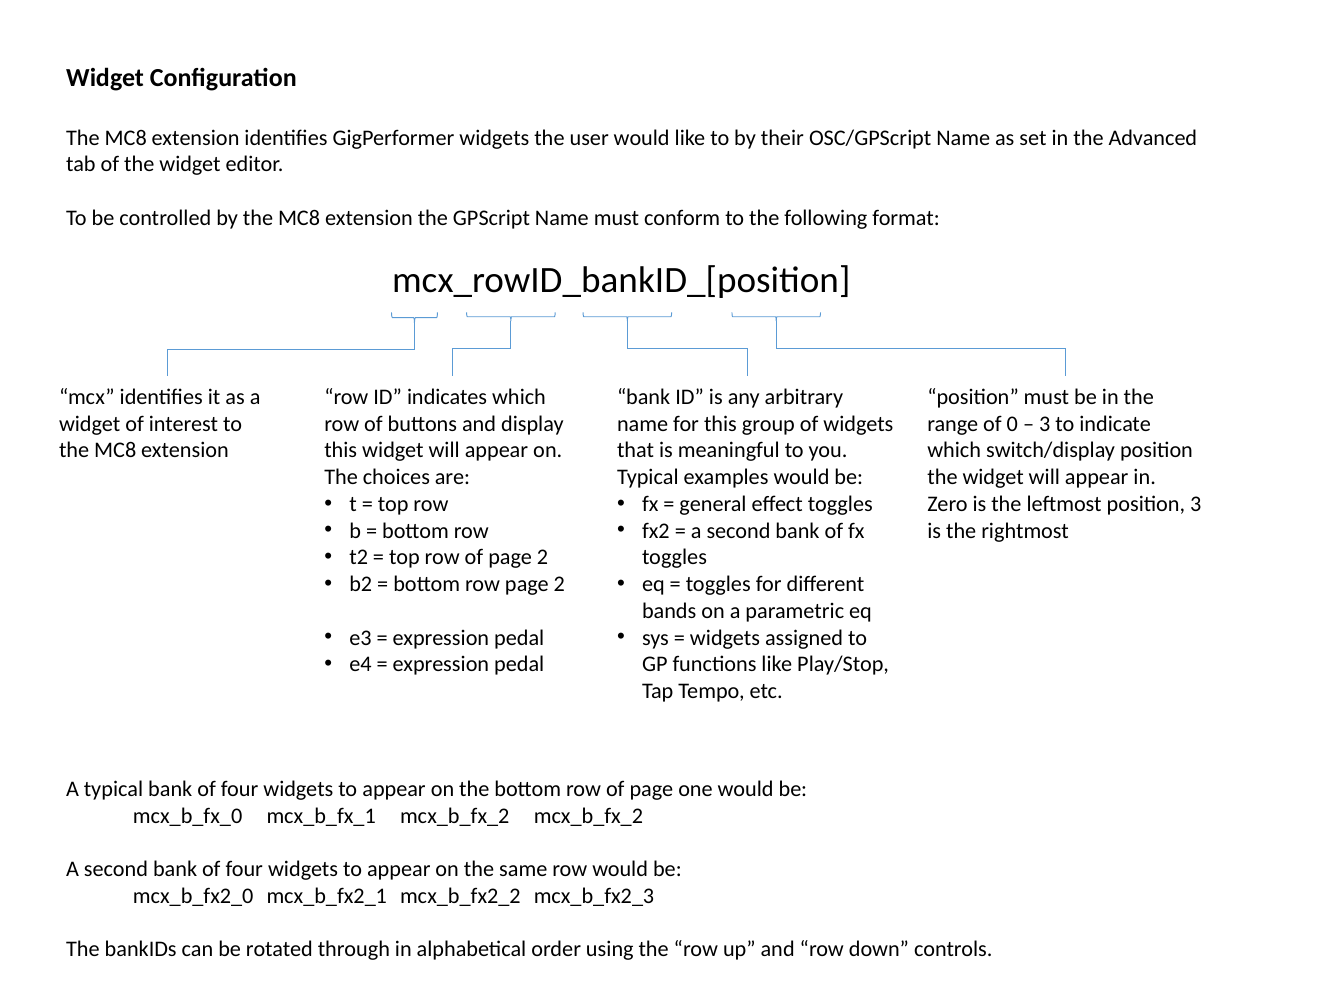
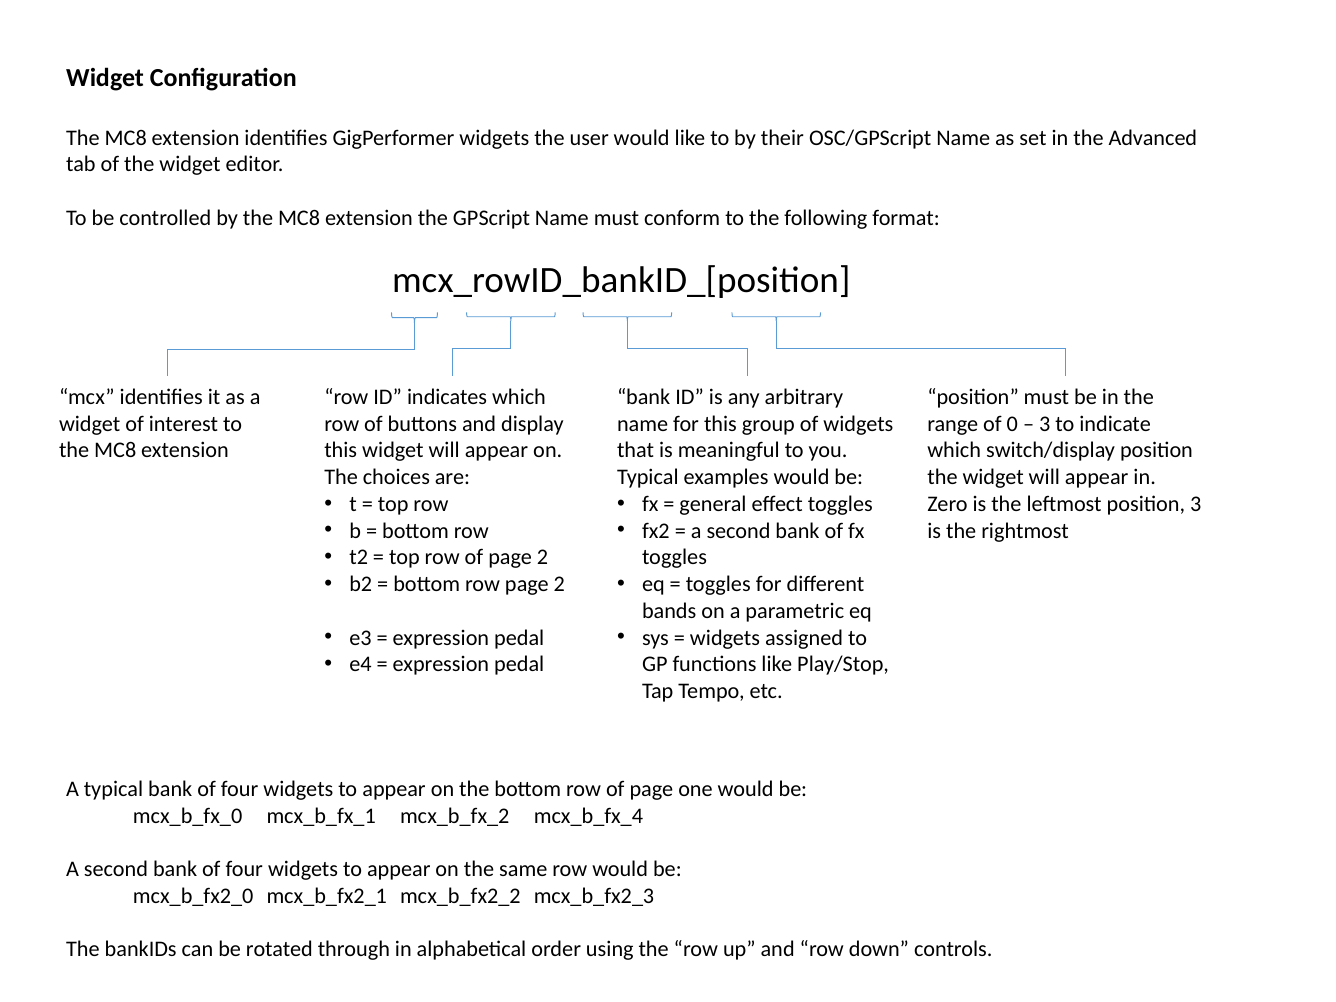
mcx_b_fx_2 mcx_b_fx_2: mcx_b_fx_2 -> mcx_b_fx_4
